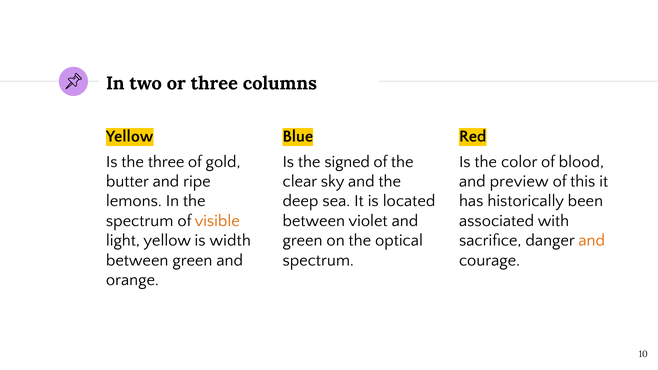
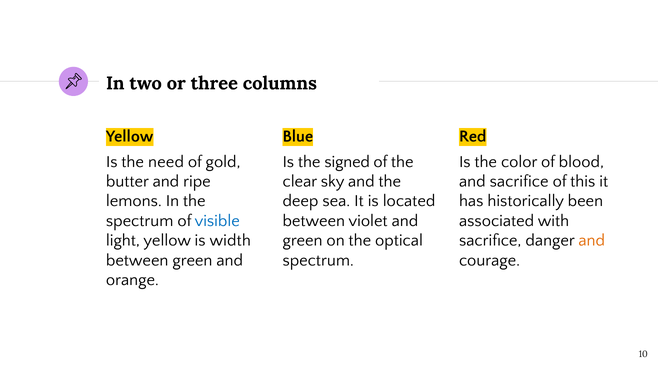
the three: three -> need
and preview: preview -> sacrifice
visible colour: orange -> blue
